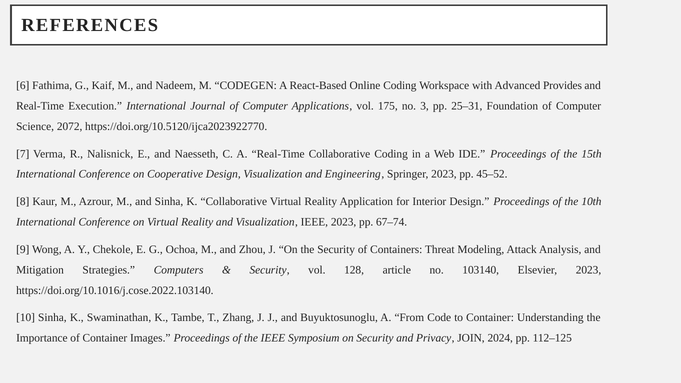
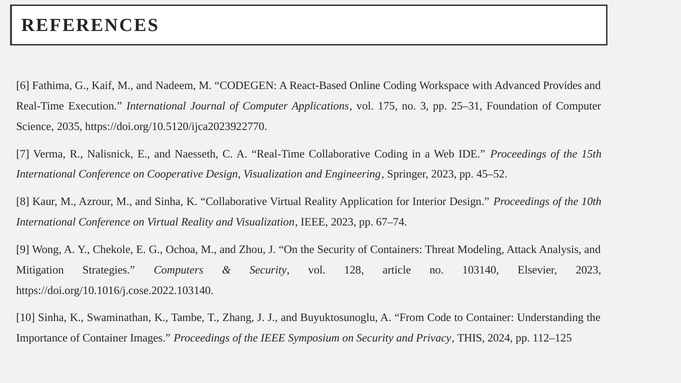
2072: 2072 -> 2035
JOIN: JOIN -> THIS
